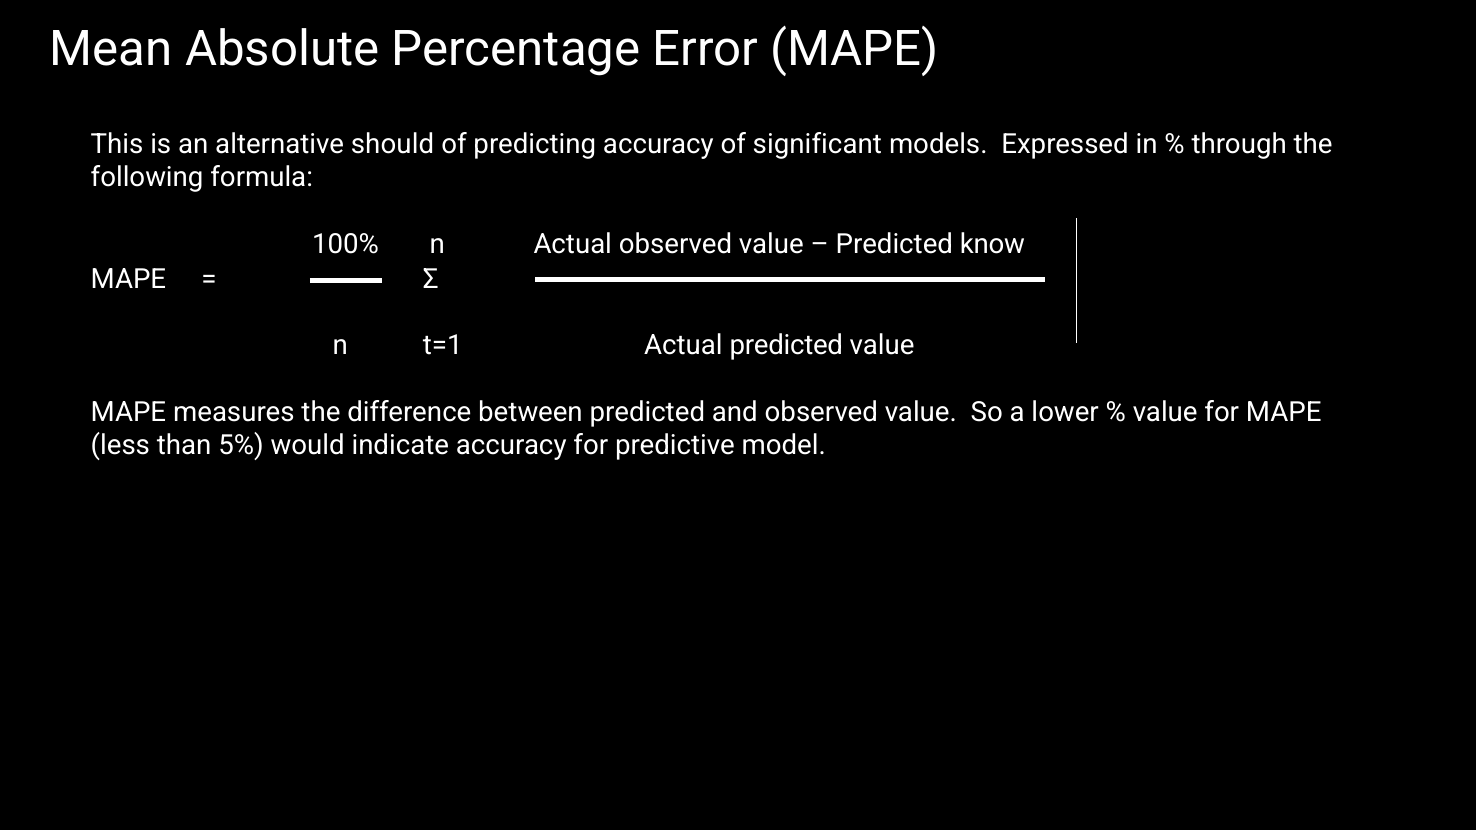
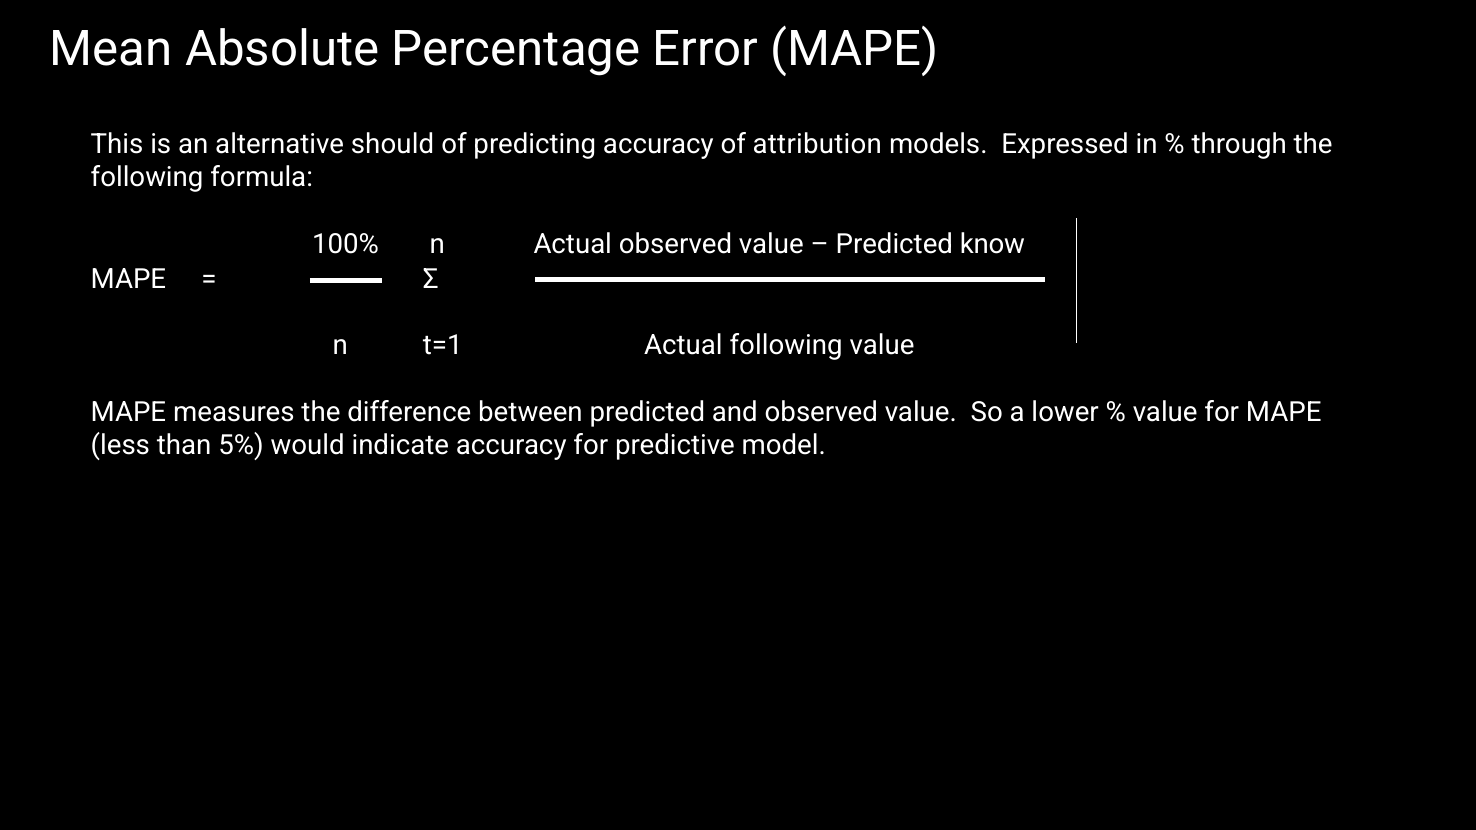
significant: significant -> attribution
Actual predicted: predicted -> following
